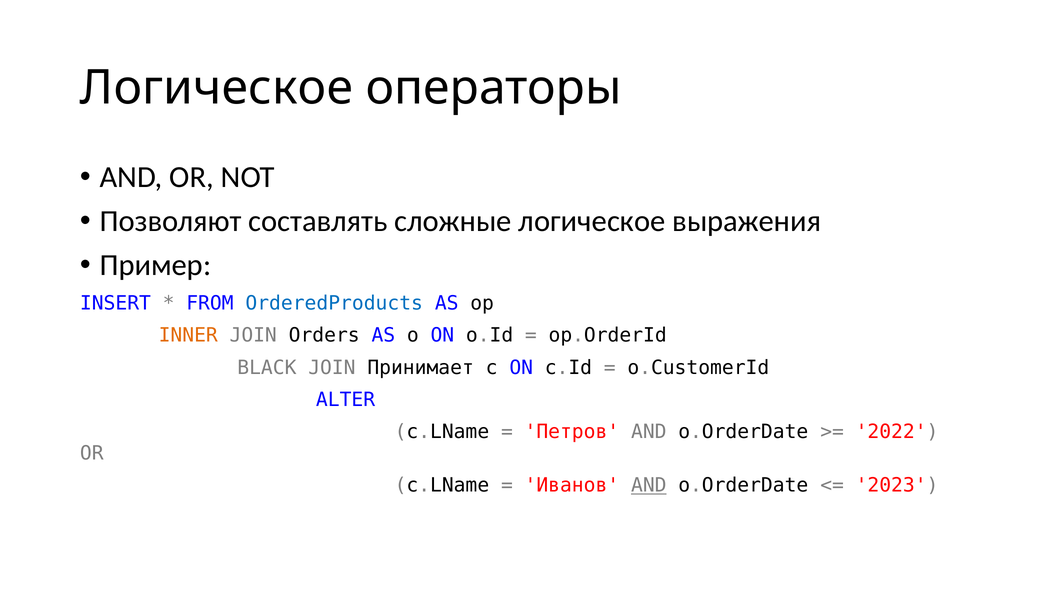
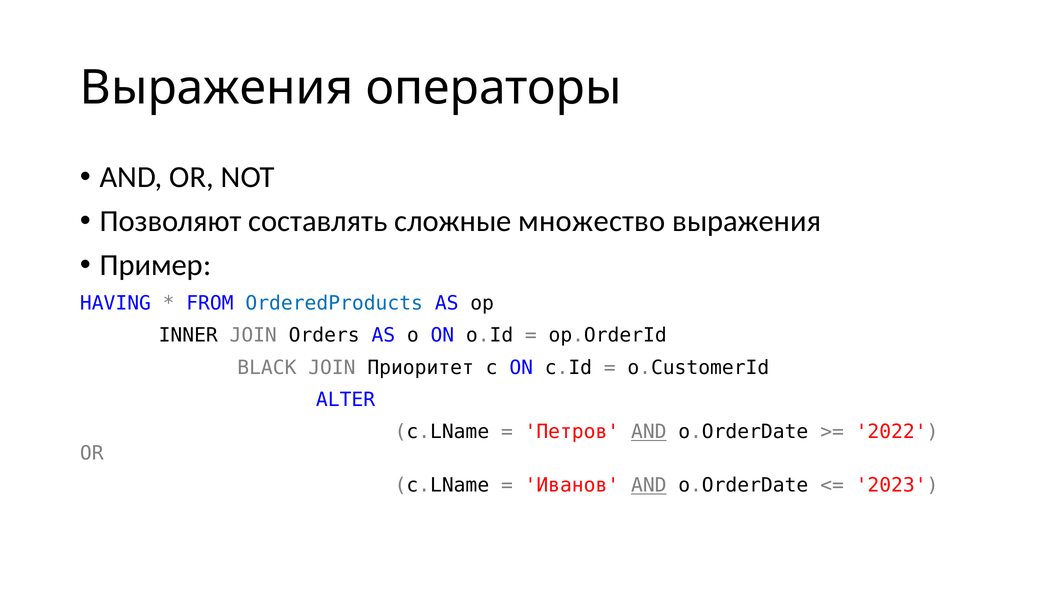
Логическое at (217, 88): Логическое -> Выражения
сложные логическое: логическое -> множество
INSERT: INSERT -> HAVING
INNER colour: orange -> black
Принимает: Принимает -> Приоритет
AND at (649, 432) underline: none -> present
